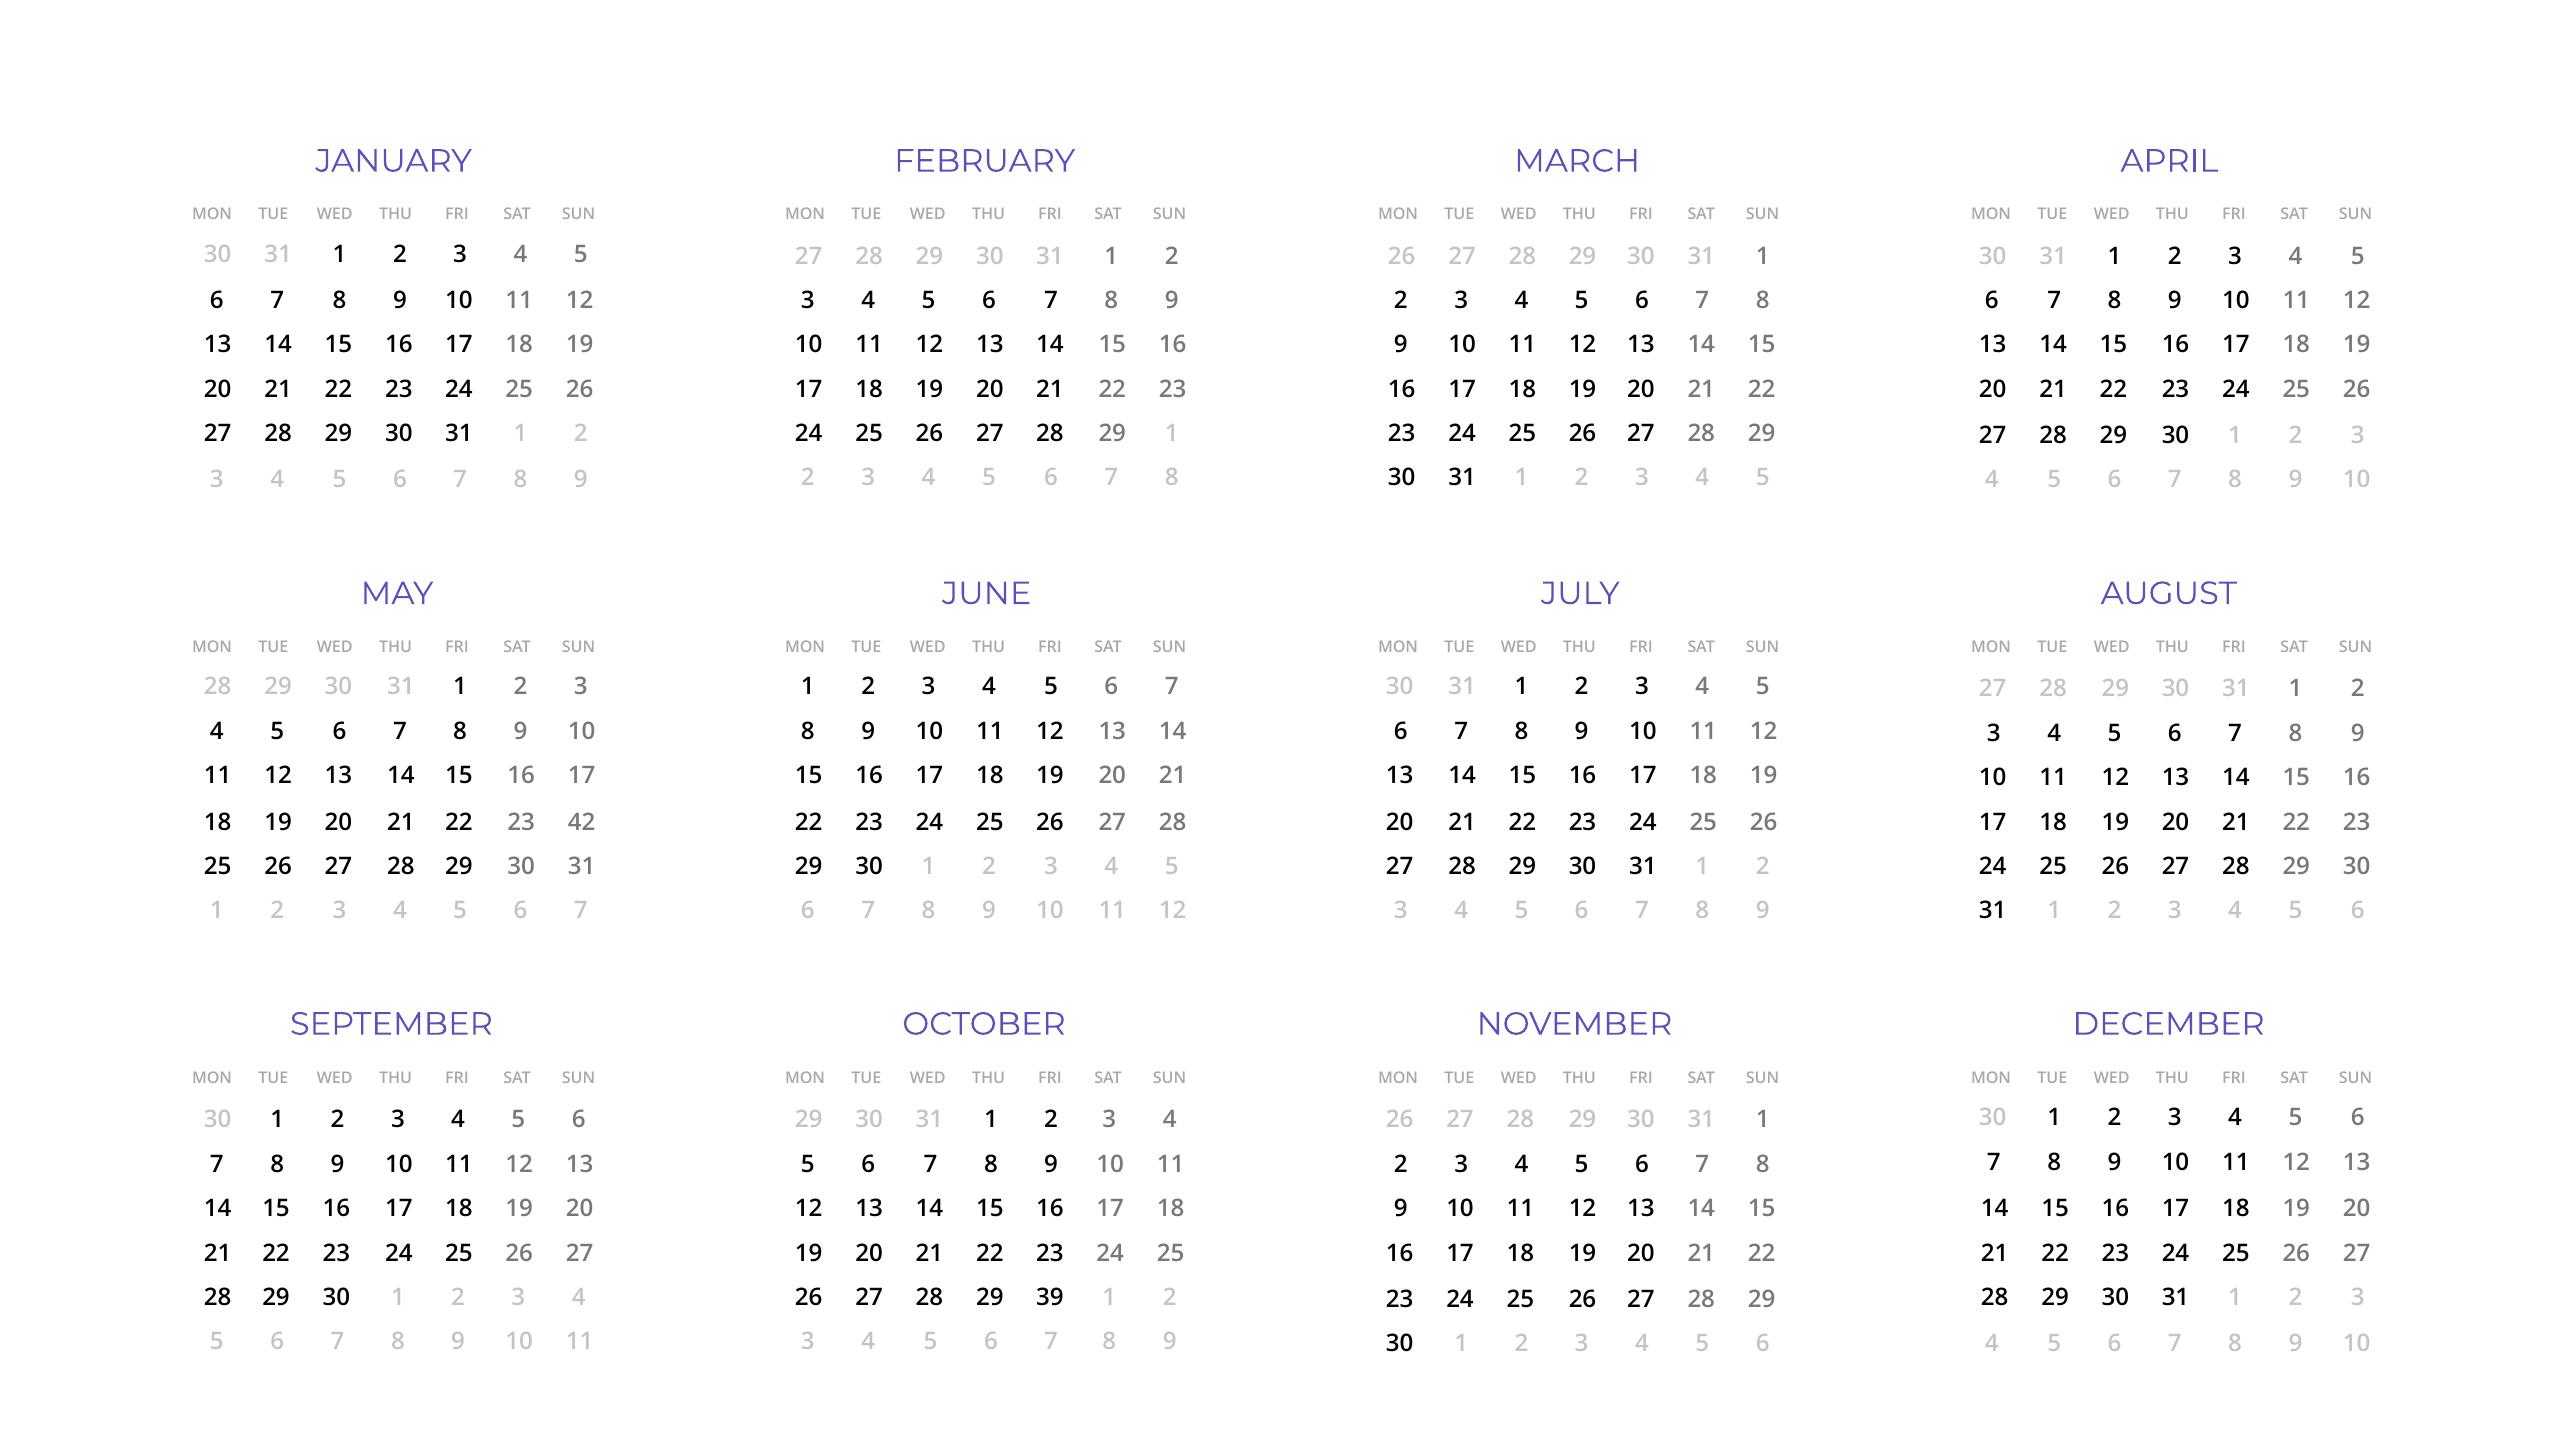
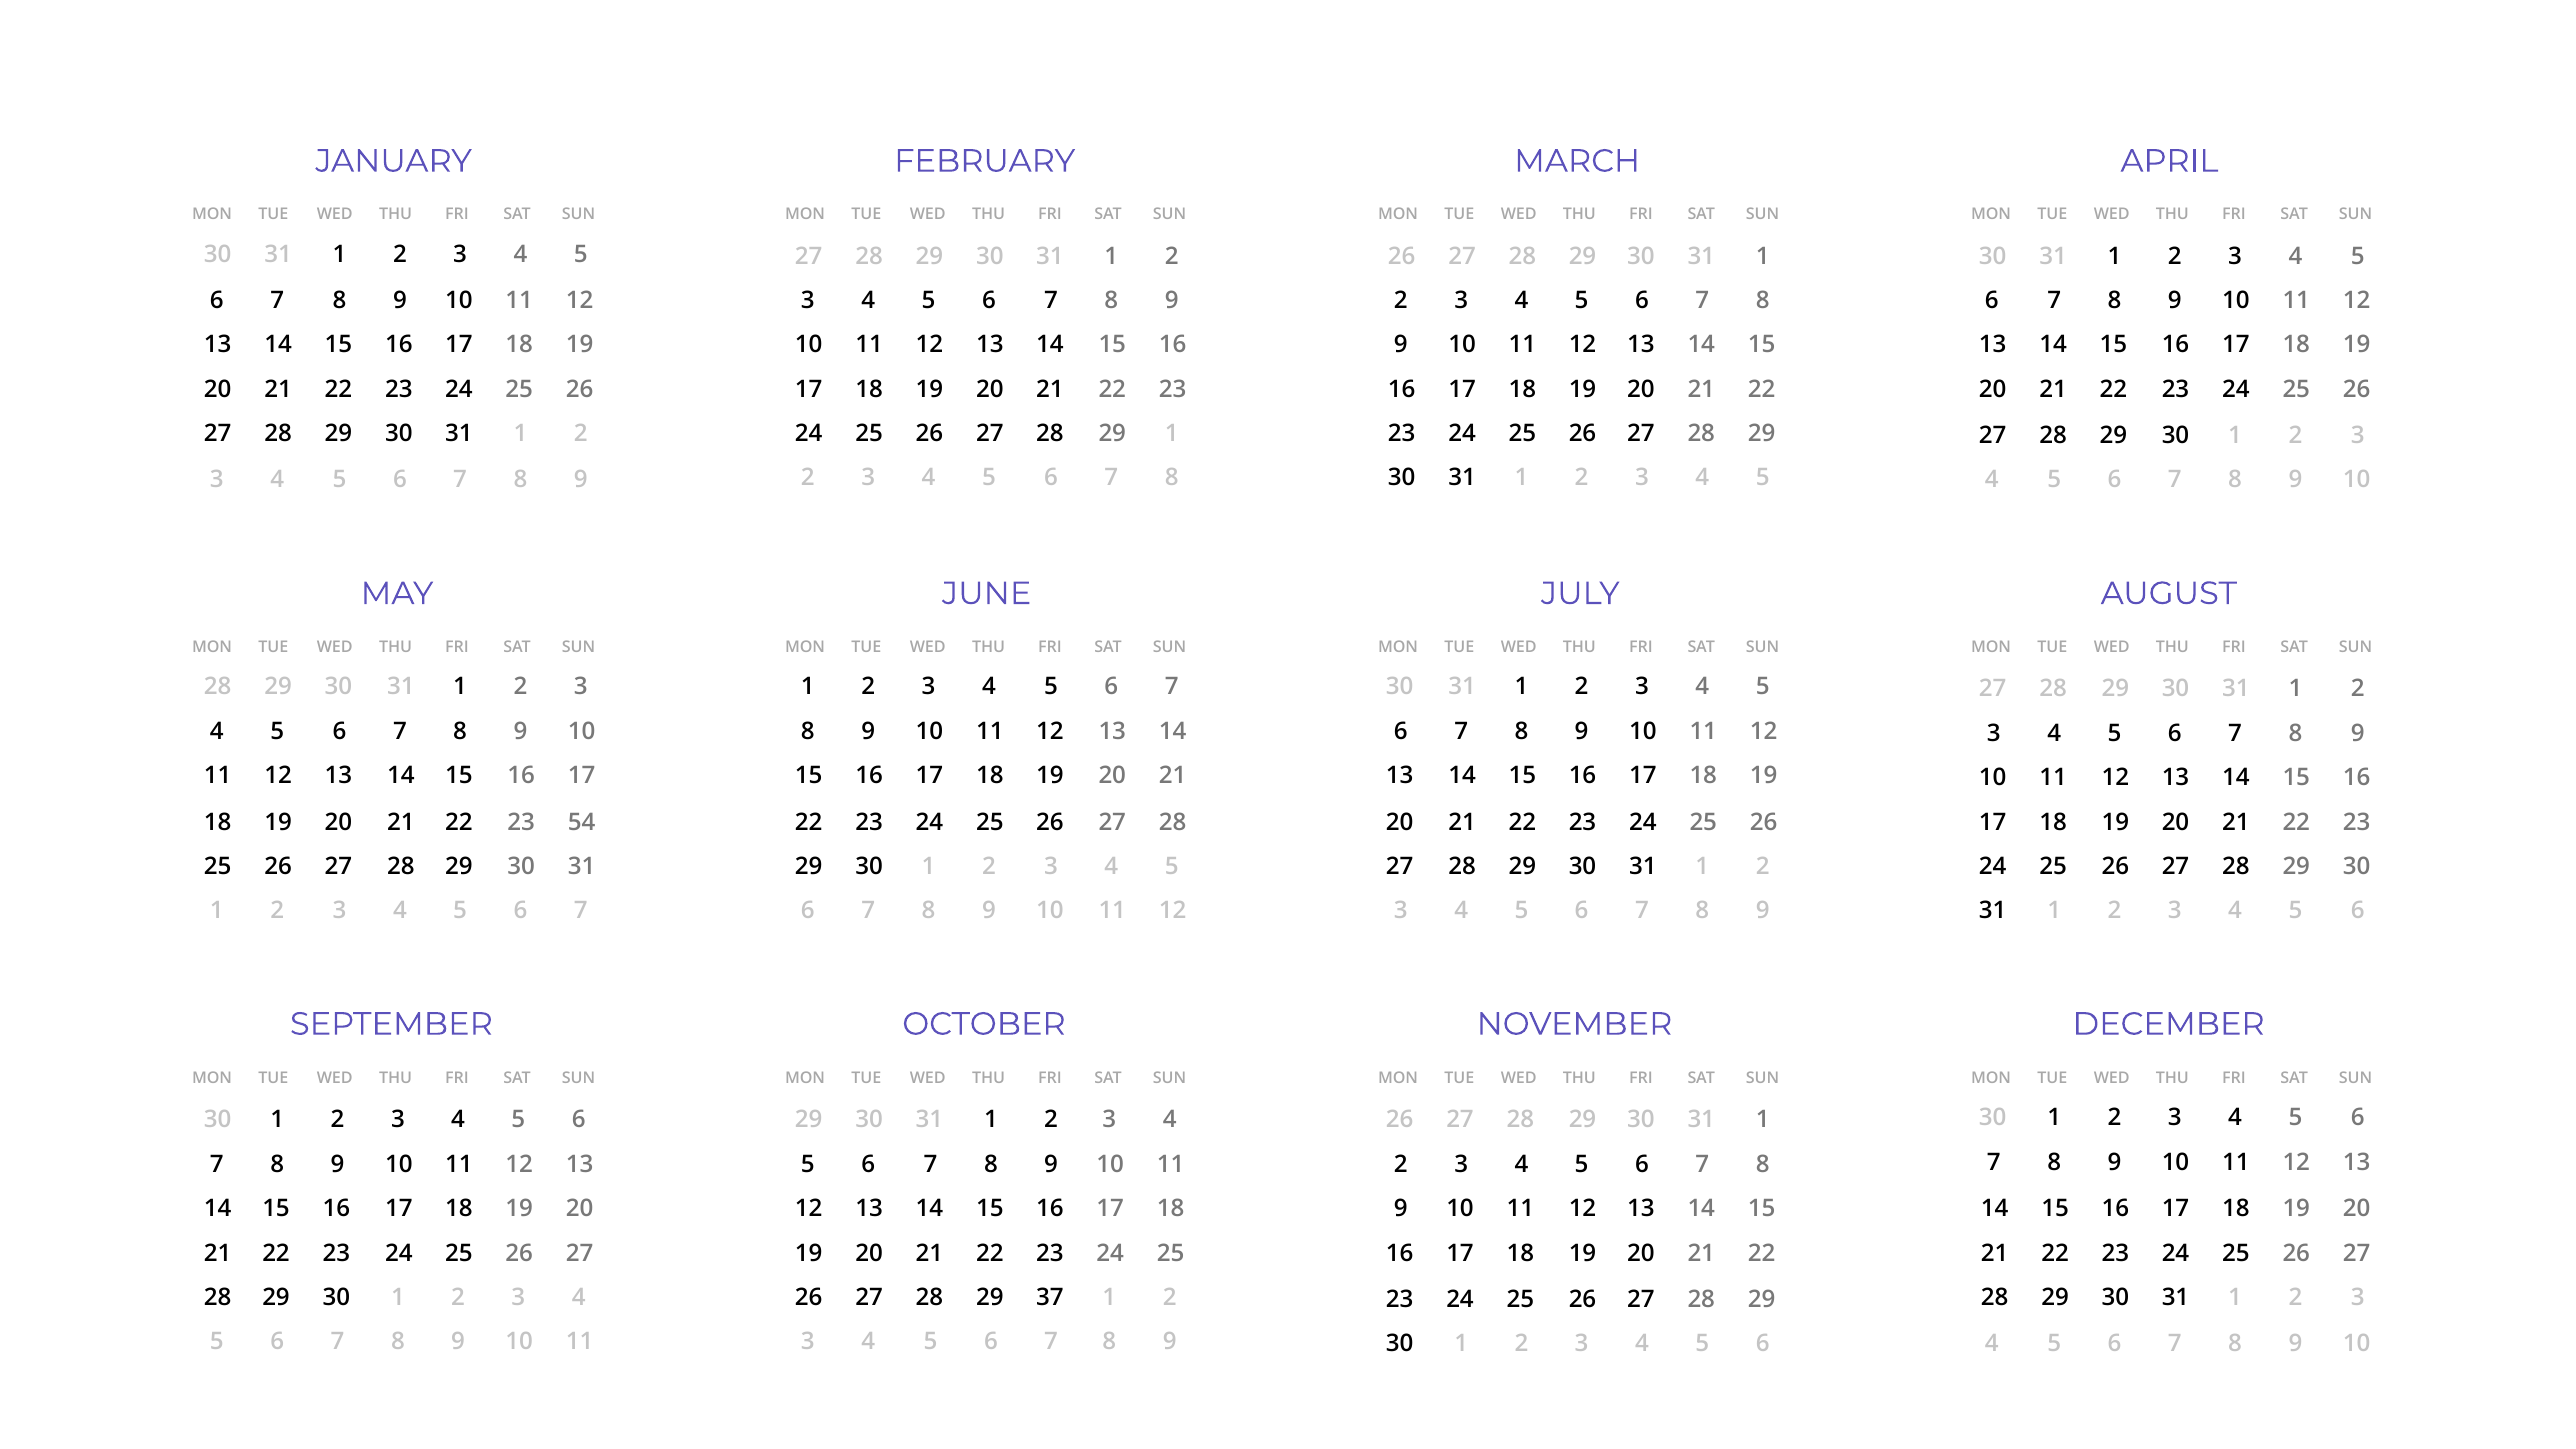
42: 42 -> 54
39: 39 -> 37
